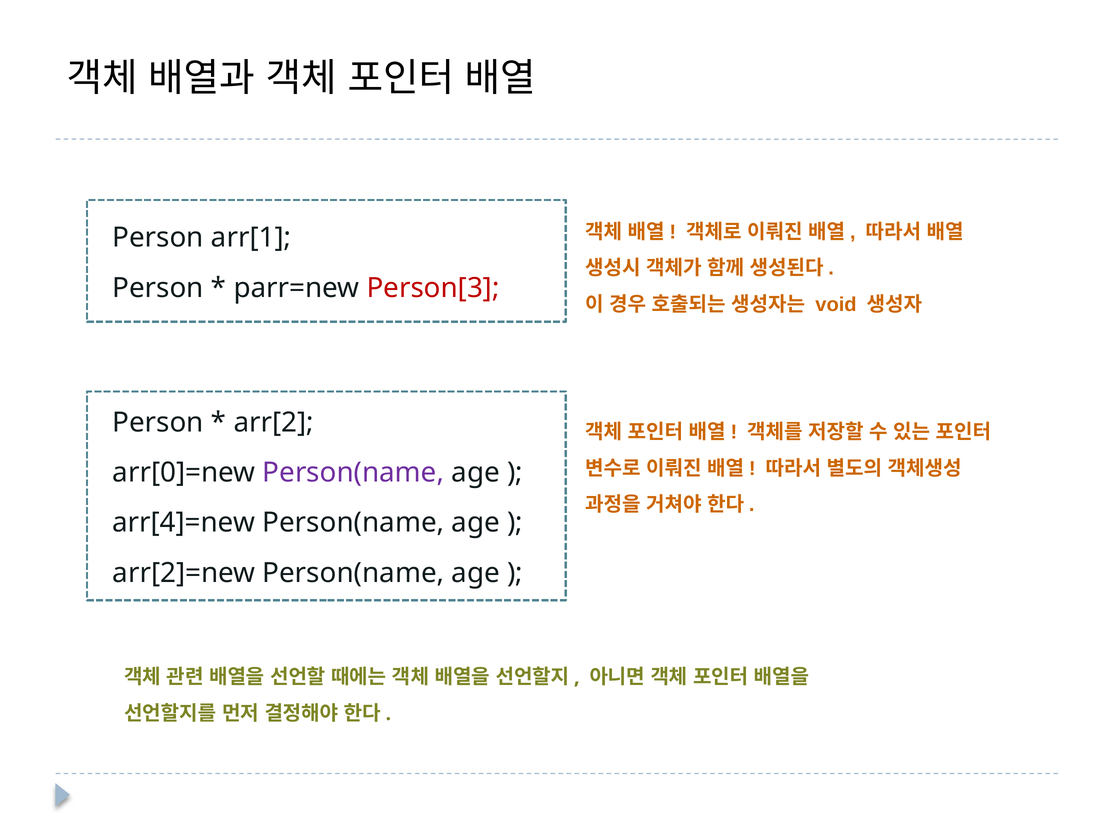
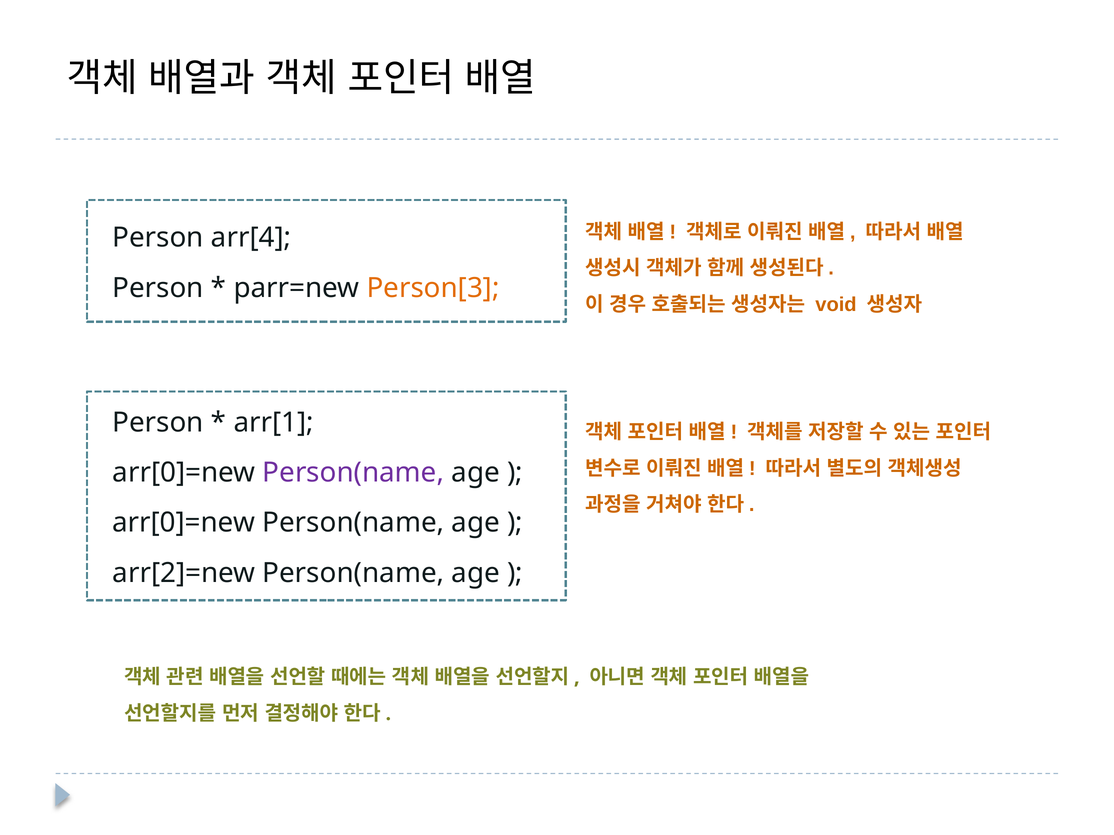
arr[1: arr[1 -> arr[4
Person[3 colour: red -> orange
arr[2: arr[2 -> arr[1
arr[4]=new at (184, 523): arr[4]=new -> arr[0]=new
